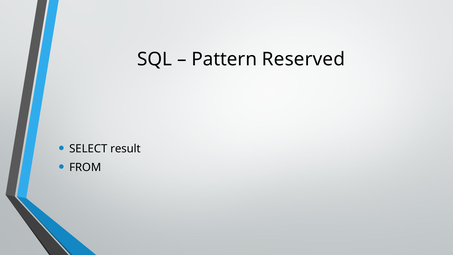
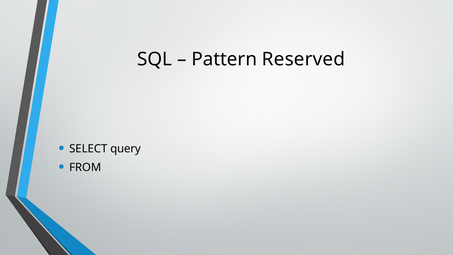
result: result -> query
